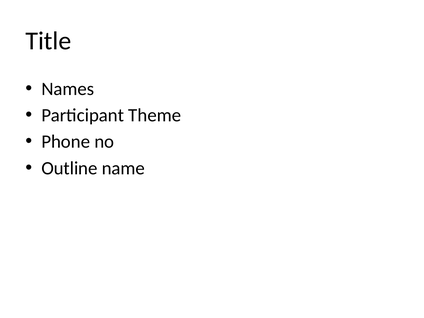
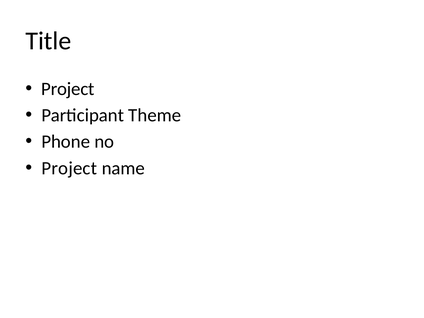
Names at (68, 89): Names -> Project
Outline at (69, 168): Outline -> Project
